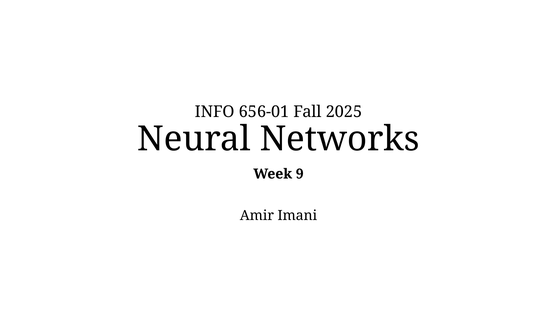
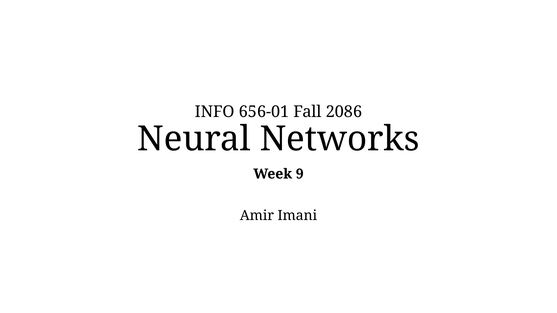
2025: 2025 -> 2086
